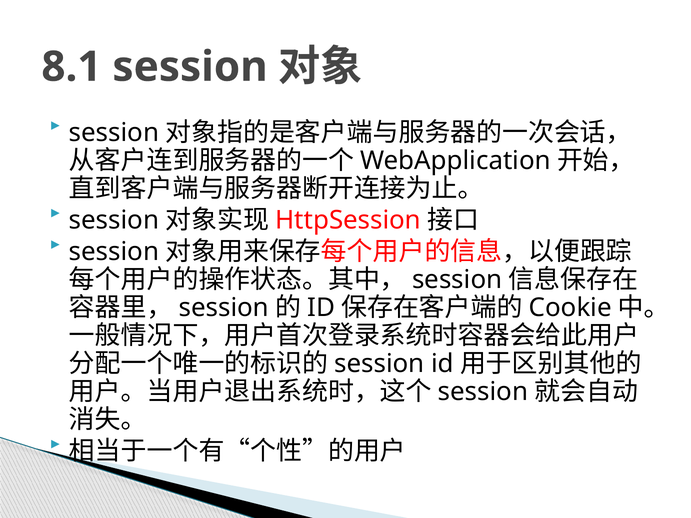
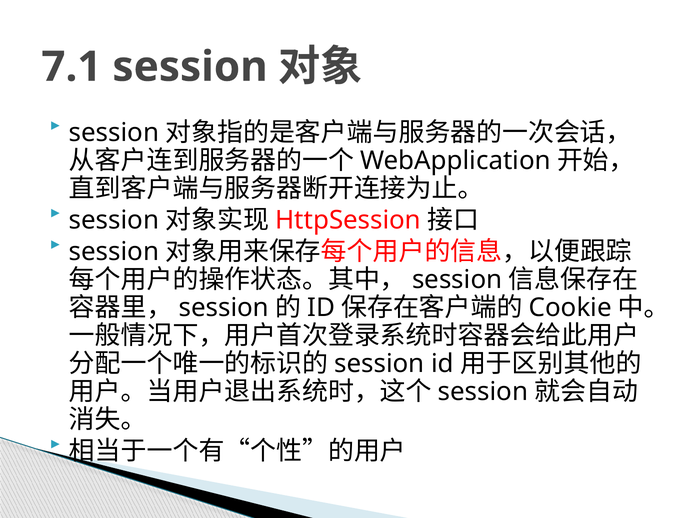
8.1: 8.1 -> 7.1
